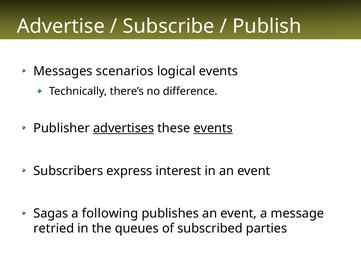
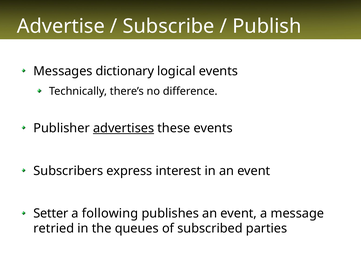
scenarios: scenarios -> dictionary
events at (213, 128) underline: present -> none
Sagas: Sagas -> Setter
